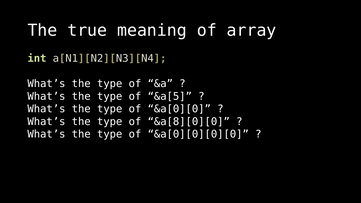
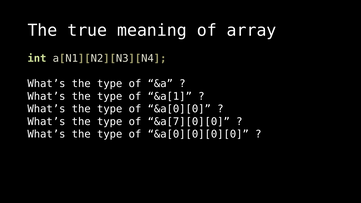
&a[5: &a[5 -> &a[1
&a[8][0][0: &a[8][0][0 -> &a[7][0][0
